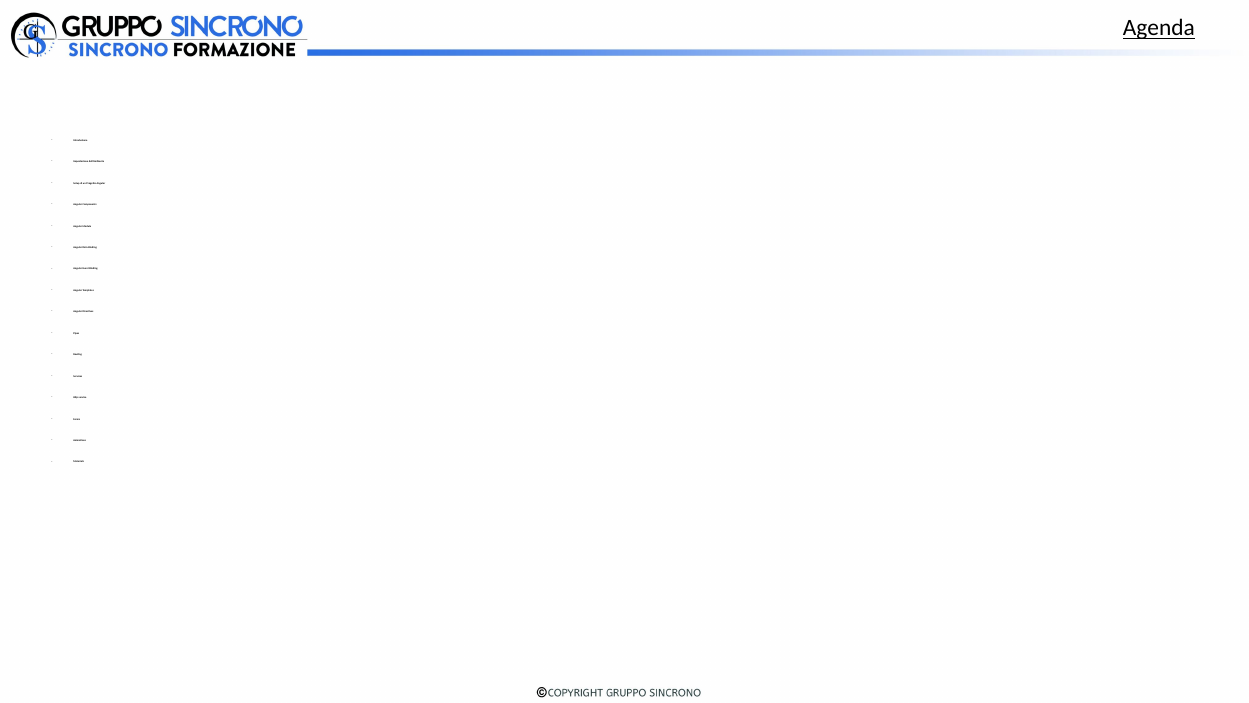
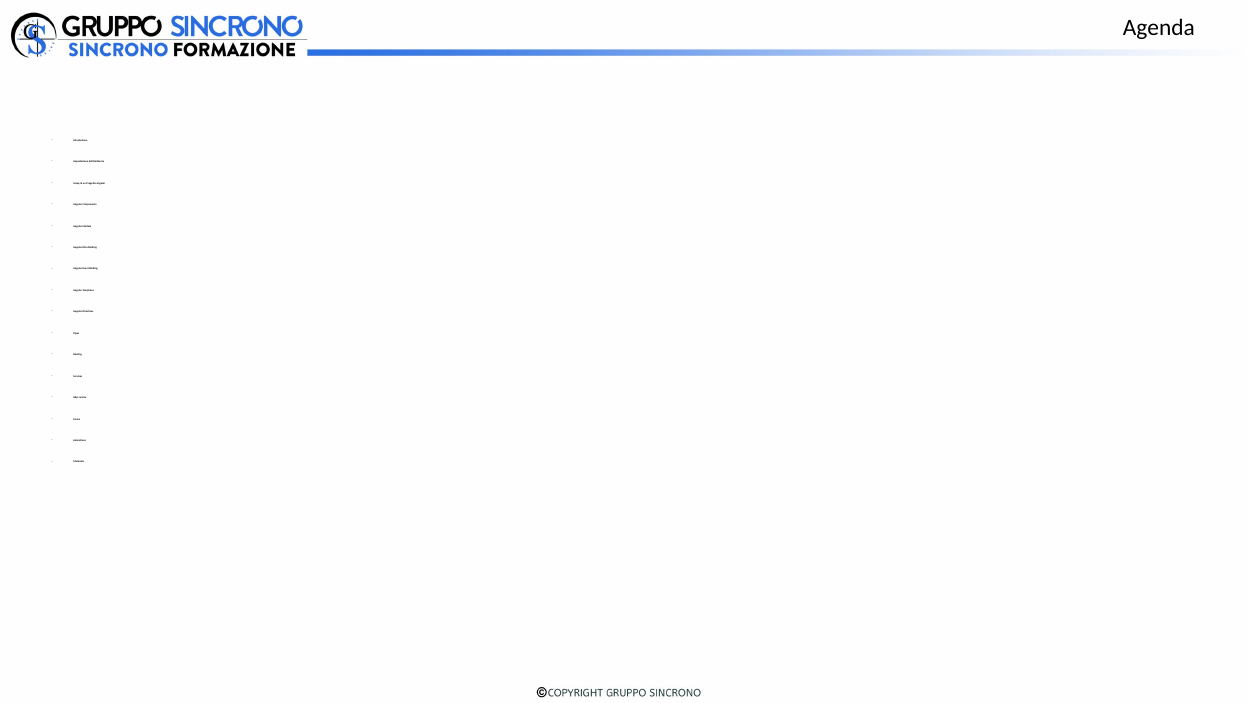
Agenda underline: present -> none
